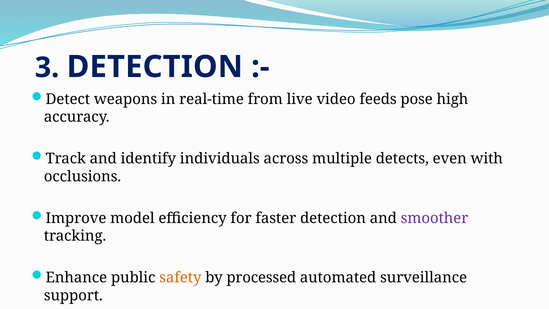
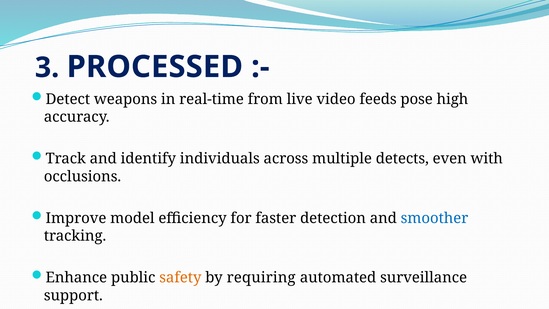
3 DETECTION: DETECTION -> PROCESSED
smoother colour: purple -> blue
processed: processed -> requiring
